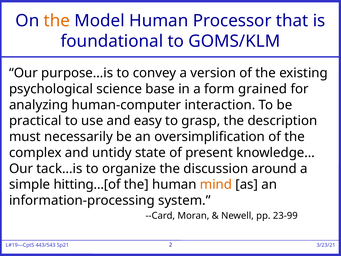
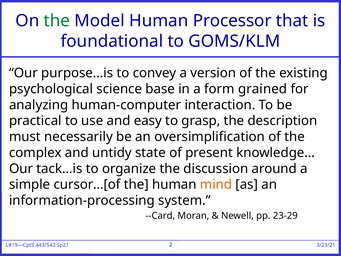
the at (57, 21) colour: orange -> green
hitting…[of: hitting…[of -> cursor…[of
23-99: 23-99 -> 23-29
